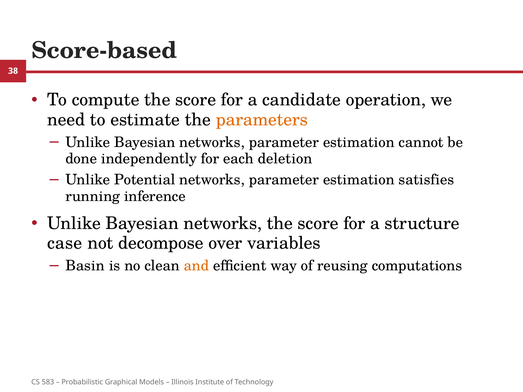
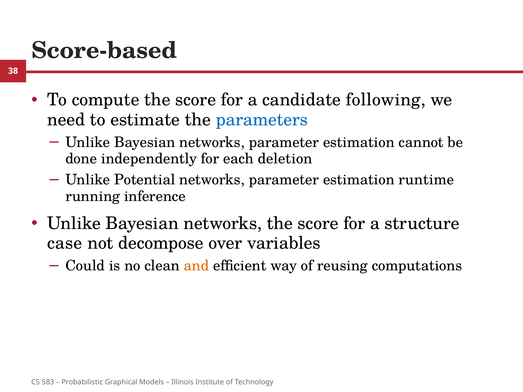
operation: operation -> following
parameters colour: orange -> blue
satisfies: satisfies -> runtime
Basin: Basin -> Could
